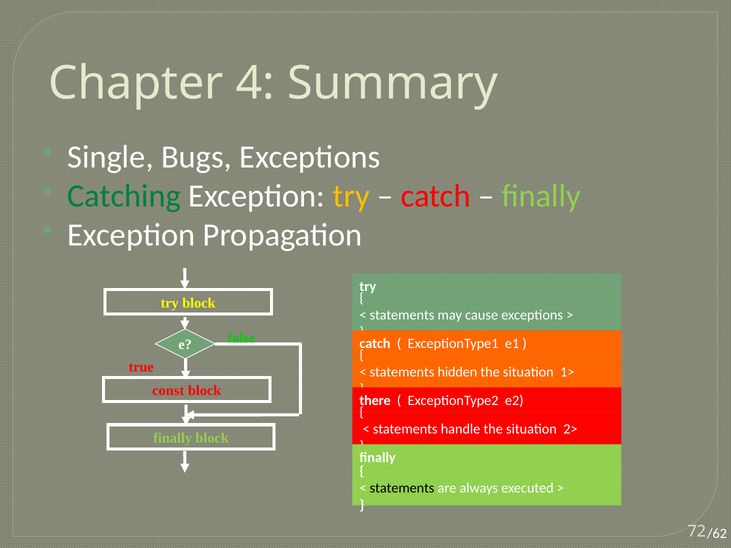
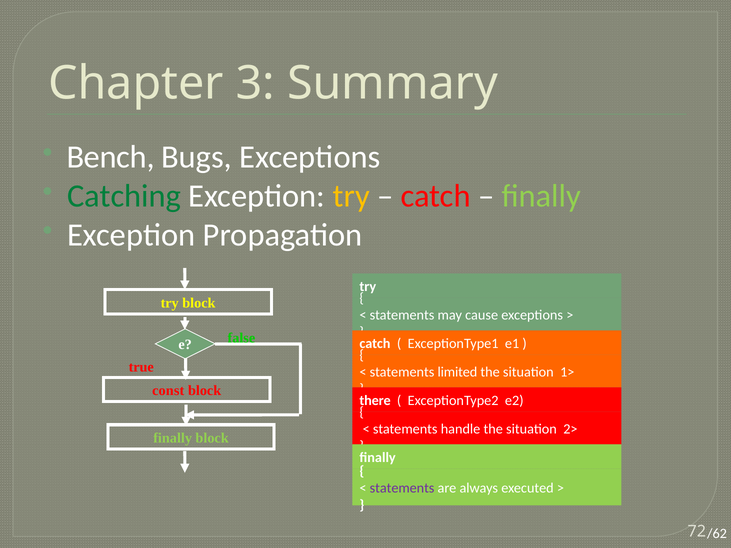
4: 4 -> 3
Single: Single -> Bench
hidden: hidden -> limited
statements at (402, 488) colour: black -> purple
